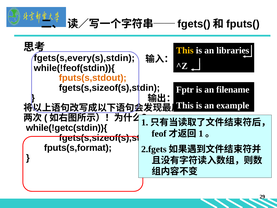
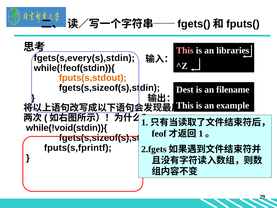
This at (185, 50) colour: yellow -> pink
Fptr: Fptr -> Dest
while(!getc(stdin)){: while(!getc(stdin)){ -> while(!void(stdin)){
fputs(s,format: fputs(s,format -> fputs(s,fprintf
